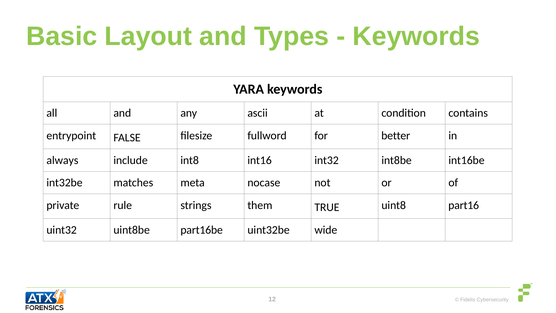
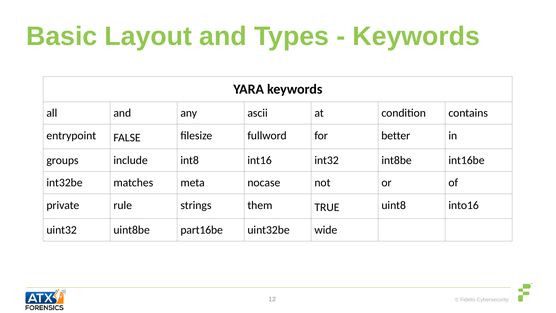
always: always -> groups
part16: part16 -> into16
